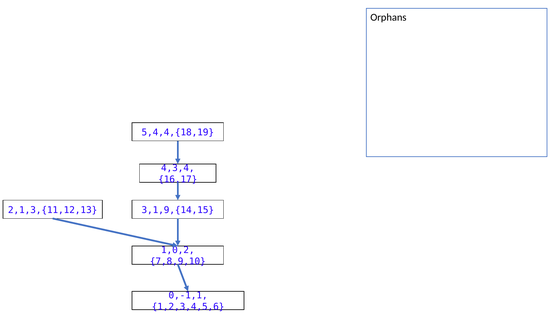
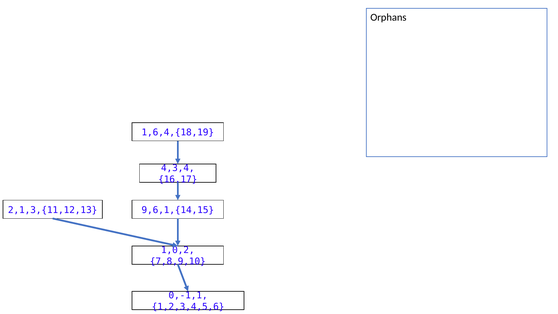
5,4,4,{18,19: 5,4,4,{18,19 -> 1,6,4,{18,19
3,1,9,{14,15: 3,1,9,{14,15 -> 9,6,1,{14,15
